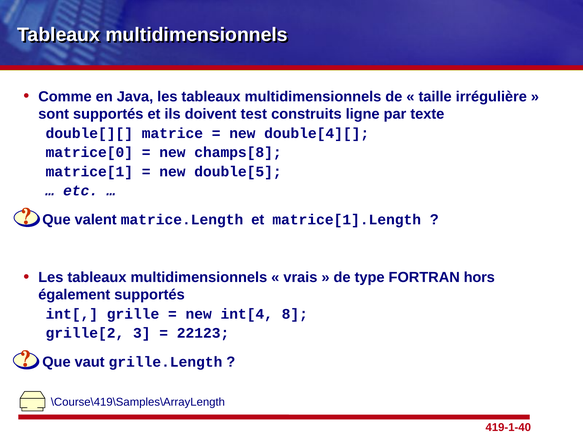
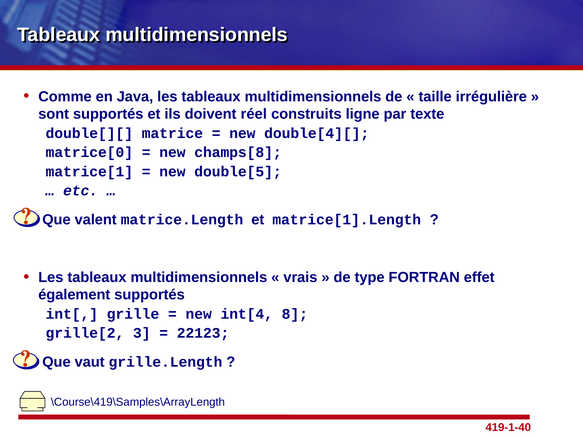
test: test -> réel
hors: hors -> effet
